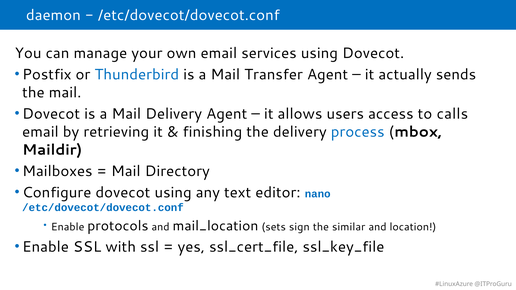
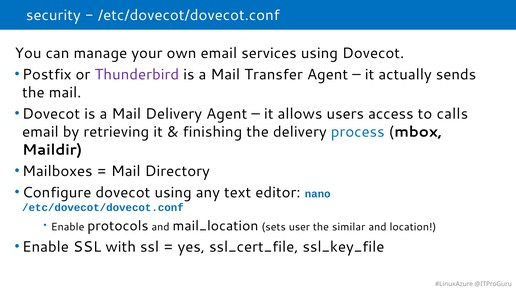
daemon: daemon -> security
Thunderbird colour: blue -> purple
sign: sign -> user
